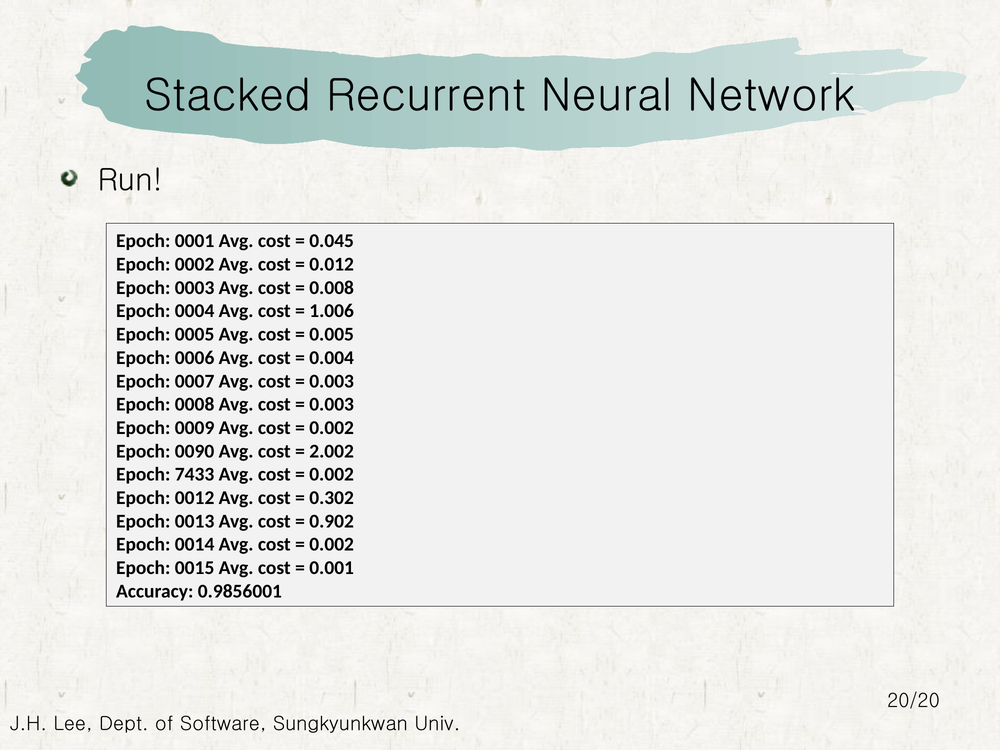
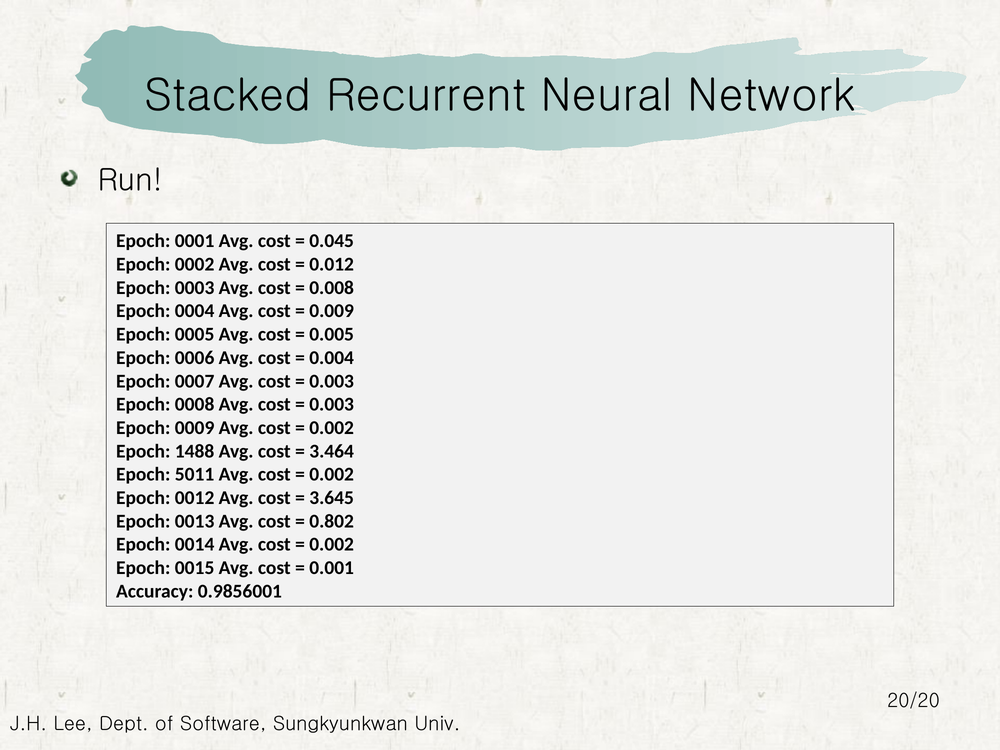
1.006: 1.006 -> 0.009
0090: 0090 -> 1488
2.002: 2.002 -> 3.464
7433: 7433 -> 5011
0.302: 0.302 -> 3.645
0.902: 0.902 -> 0.802
